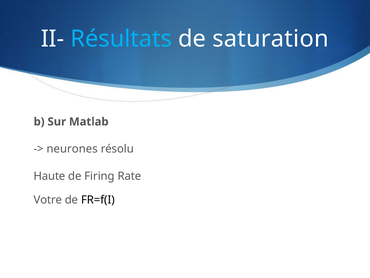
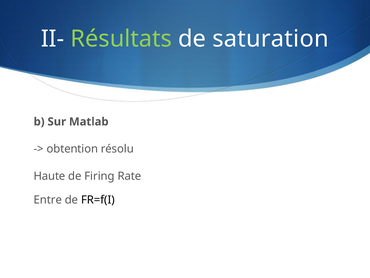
Résultats colour: light blue -> light green
neurones: neurones -> obtention
Votre: Votre -> Entre
